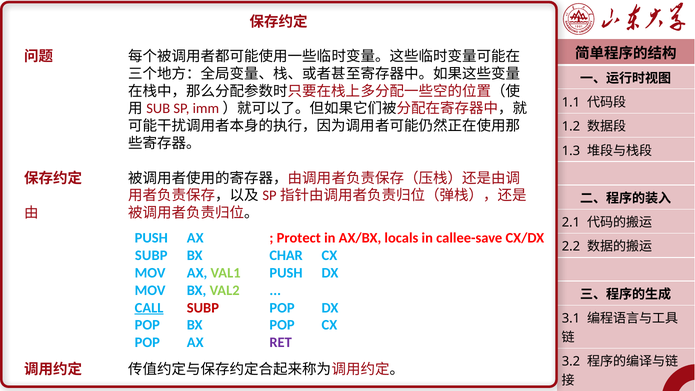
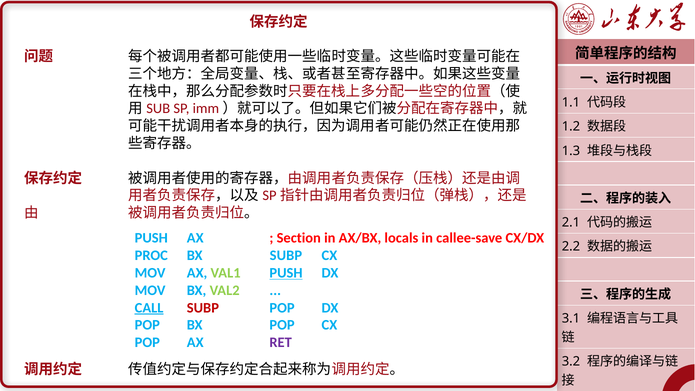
Protect: Protect -> Section
SUBP at (151, 256): SUBP -> PROC
CHAR at (286, 256): CHAR -> SUBP
PUSH at (286, 273) underline: none -> present
